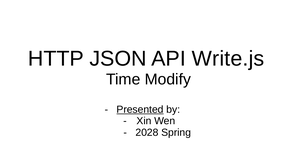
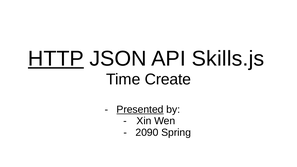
HTTP underline: none -> present
Write.js: Write.js -> Skills.js
Modify: Modify -> Create
2028: 2028 -> 2090
